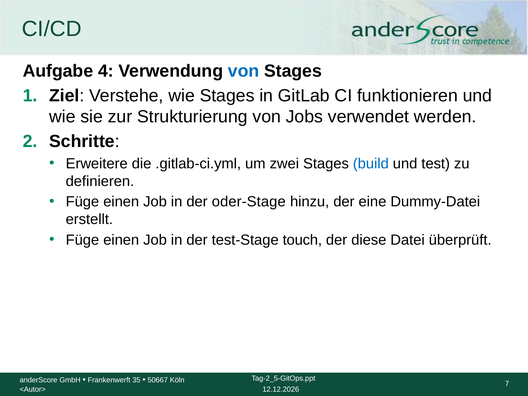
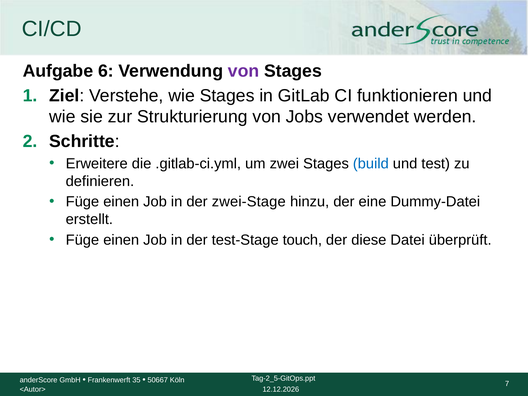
4: 4 -> 6
von at (244, 71) colour: blue -> purple
oder-Stage: oder-Stage -> zwei-Stage
